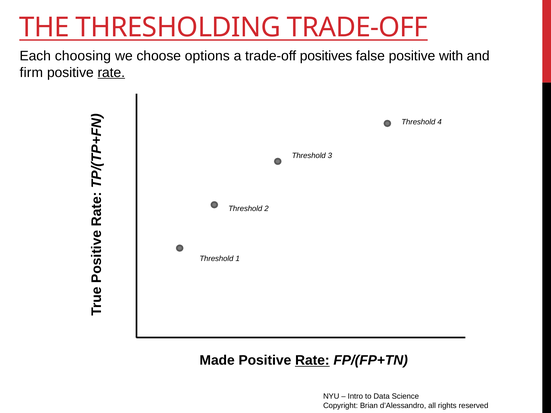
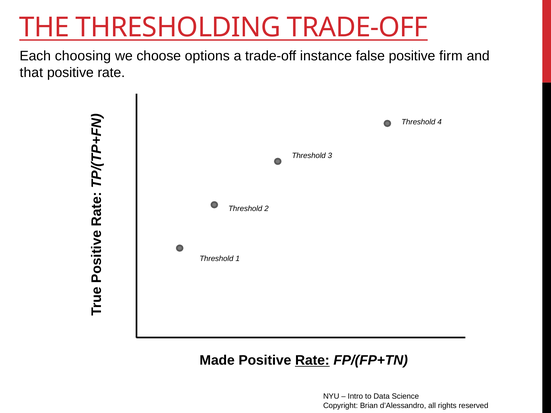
positives: positives -> instance
with: with -> firm
firm: firm -> that
rate at (111, 73) underline: present -> none
